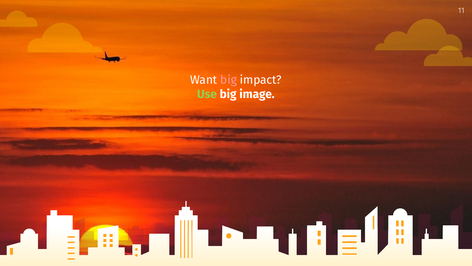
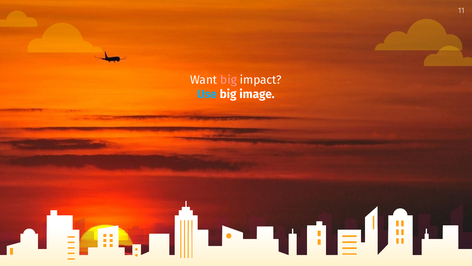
Use colour: light green -> light blue
